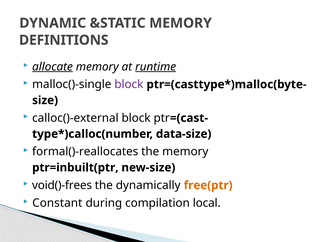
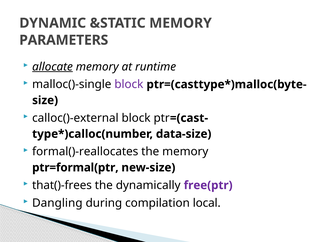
DEFINITIONS: DEFINITIONS -> PARAMETERS
runtime underline: present -> none
ptr=inbuilt(ptr: ptr=inbuilt(ptr -> ptr=formal(ptr
void()-frees: void()-frees -> that()-frees
free(ptr colour: orange -> purple
Constant: Constant -> Dangling
